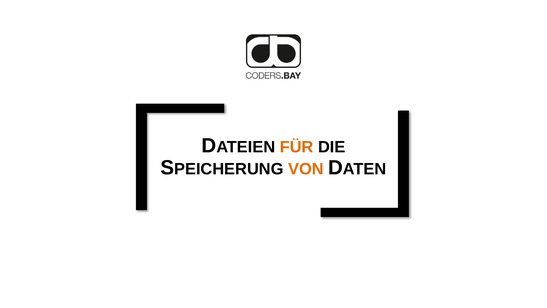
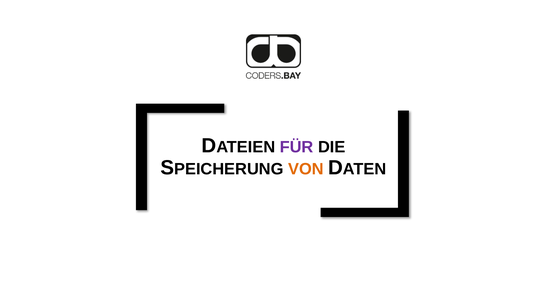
FÜR colour: orange -> purple
